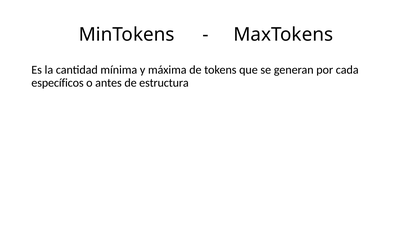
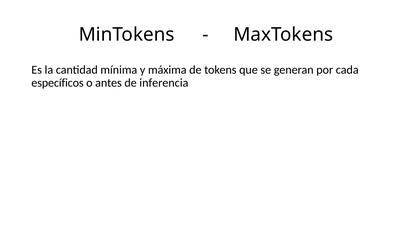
estructura: estructura -> inferencia
